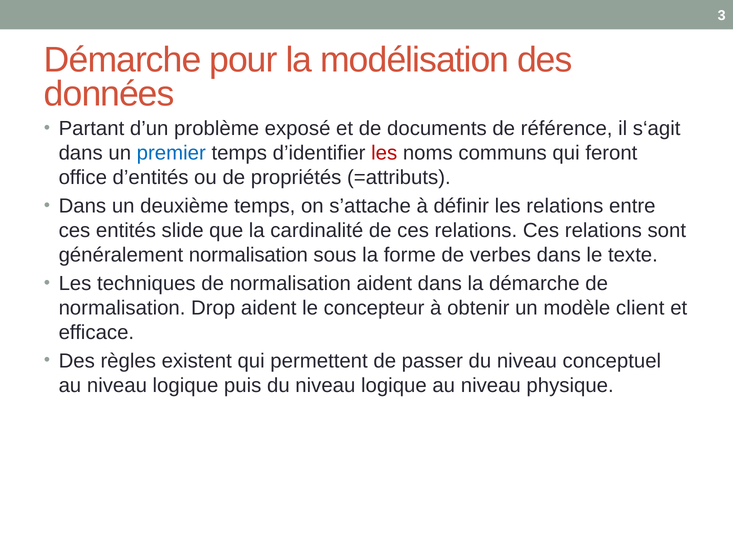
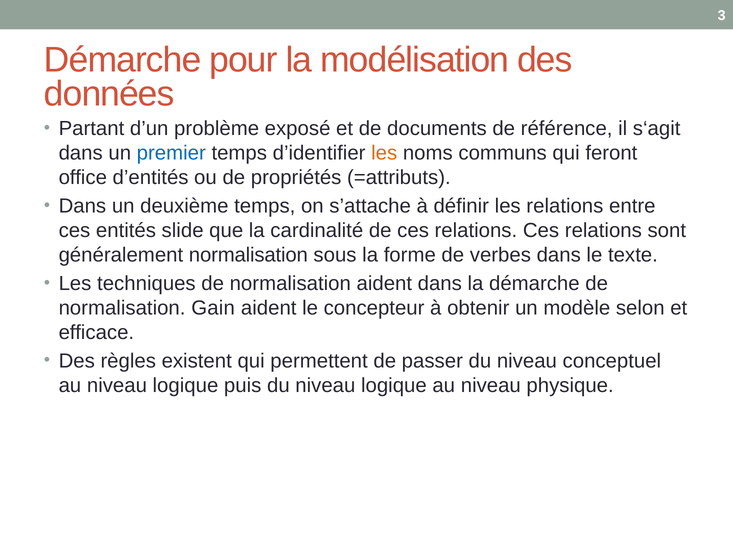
les at (384, 153) colour: red -> orange
Drop: Drop -> Gain
client: client -> selon
